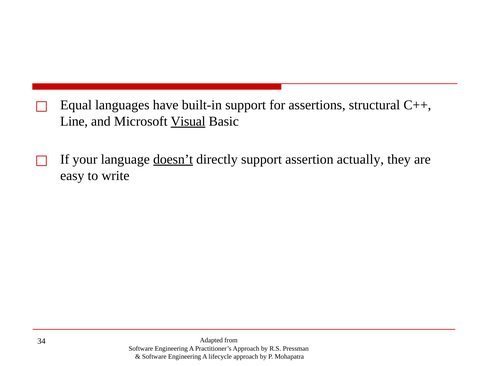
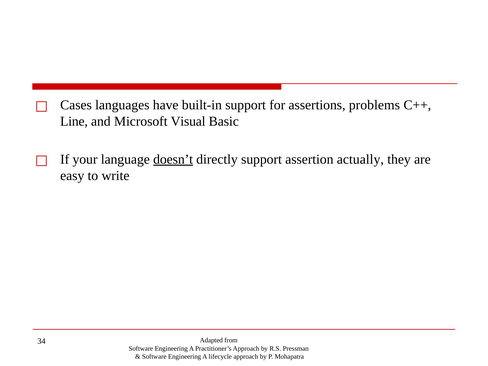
Equal: Equal -> Cases
structural: structural -> problems
Visual underline: present -> none
